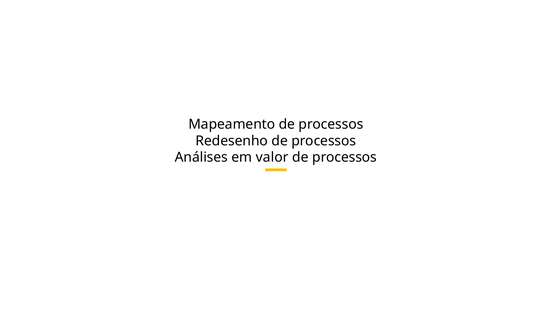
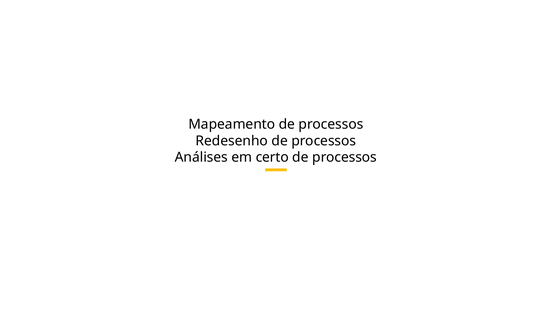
valor: valor -> certo
